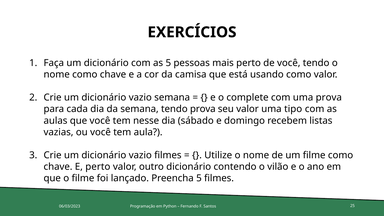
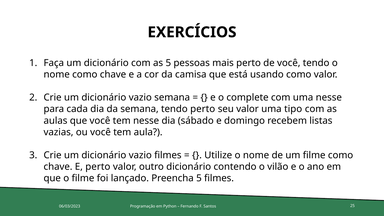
uma prova: prova -> nesse
tendo prova: prova -> perto
